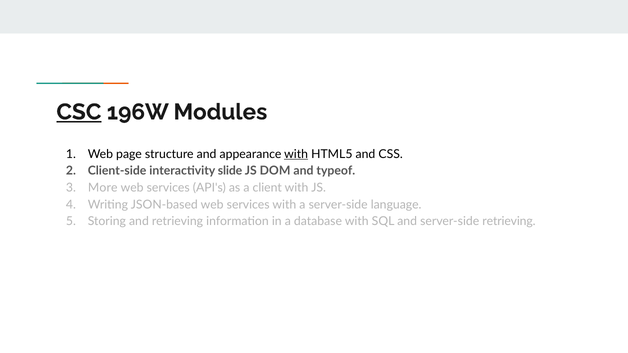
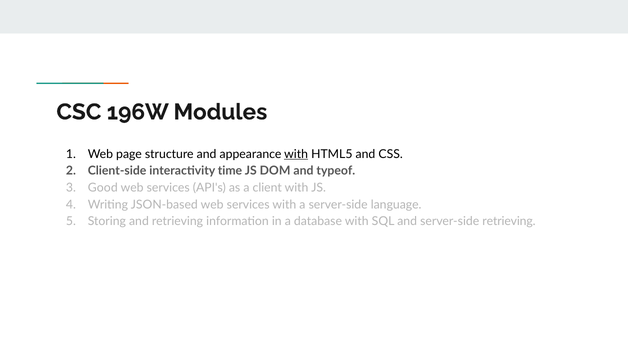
CSC underline: present -> none
slide: slide -> time
More: More -> Good
